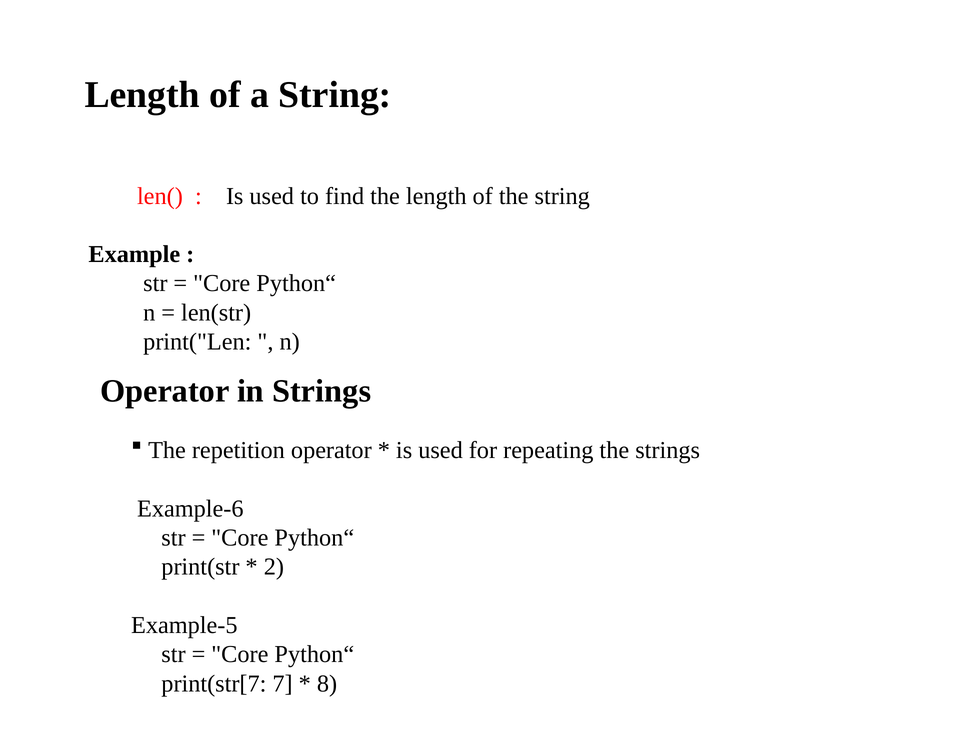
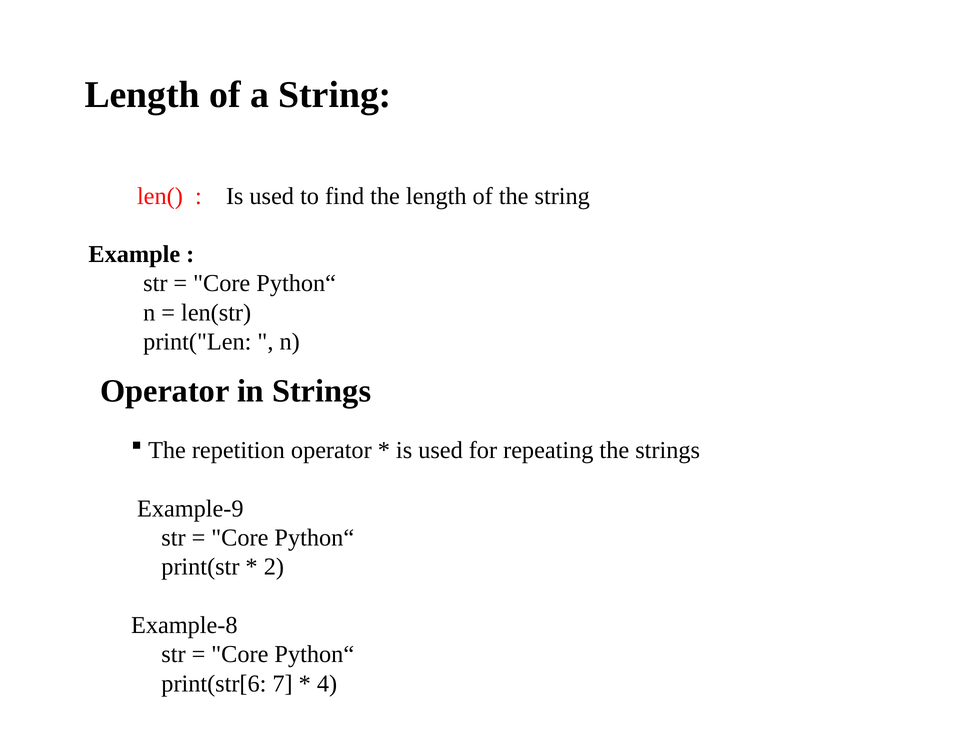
Example-6: Example-6 -> Example-9
Example-5: Example-5 -> Example-8
print(str[7: print(str[7 -> print(str[6
8: 8 -> 4
